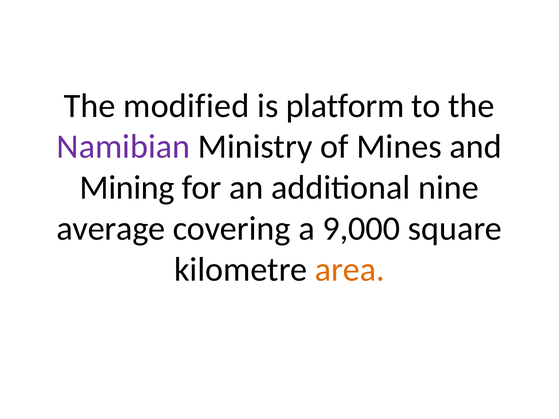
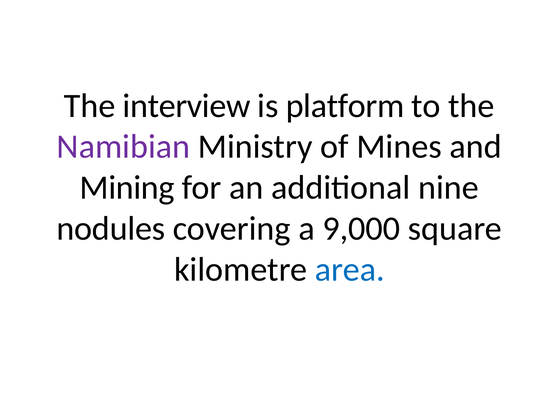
modified: modified -> interview
average: average -> nodules
area colour: orange -> blue
